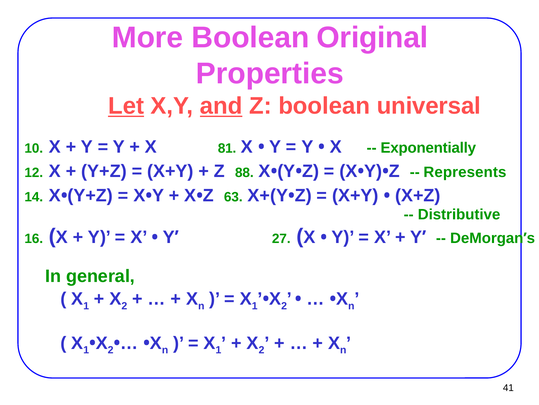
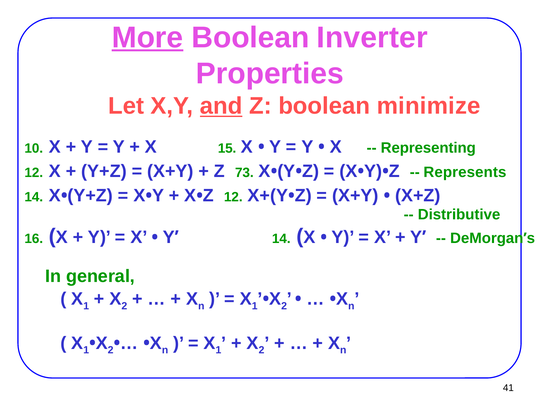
More underline: none -> present
Original: Original -> Inverter
Let underline: present -> none
universal: universal -> minimize
81: 81 -> 15
Exponentially: Exponentially -> Representing
88: 88 -> 73
Z 63: 63 -> 12
27 at (281, 238): 27 -> 14
